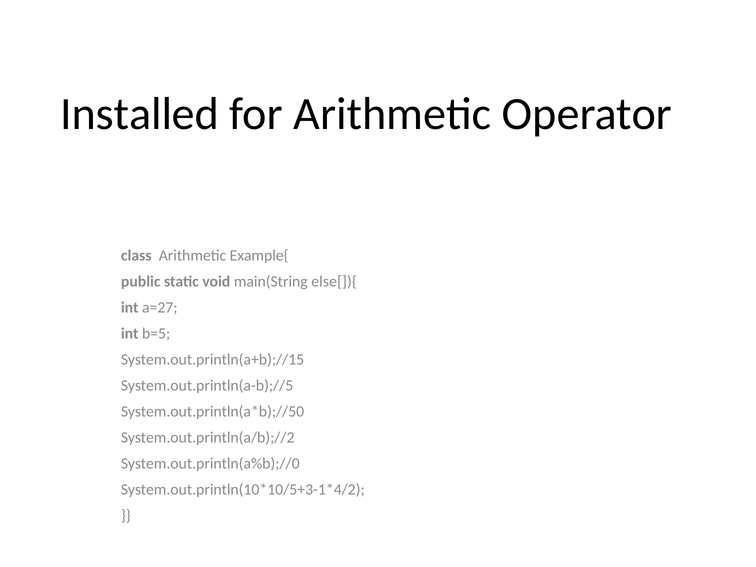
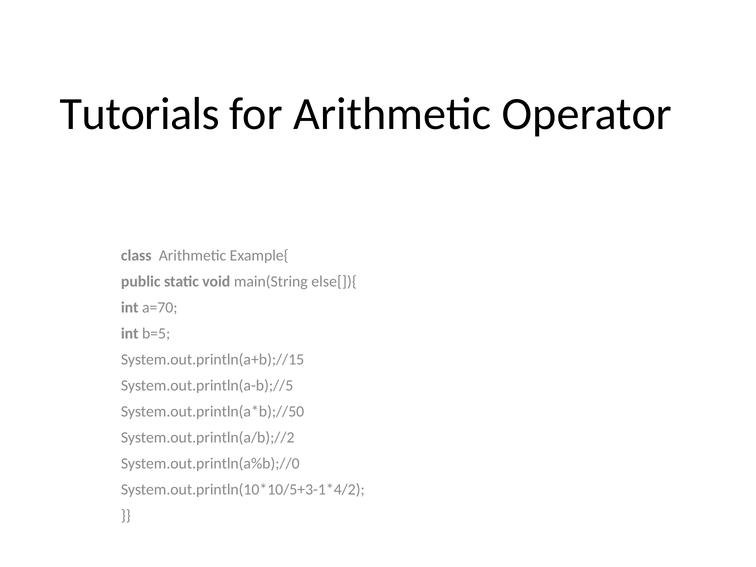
Installed: Installed -> Tutorials
a=27: a=27 -> a=70
